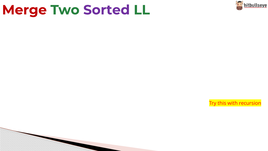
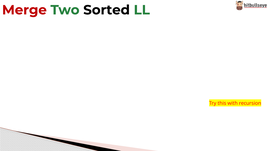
Sorted colour: purple -> black
